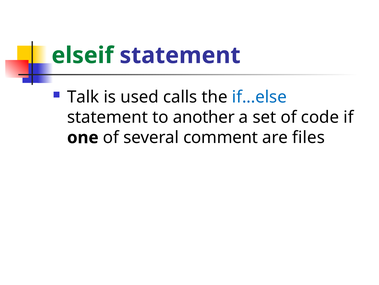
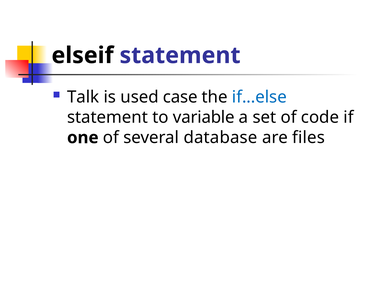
elseif colour: green -> black
calls: calls -> case
another: another -> variable
comment: comment -> database
